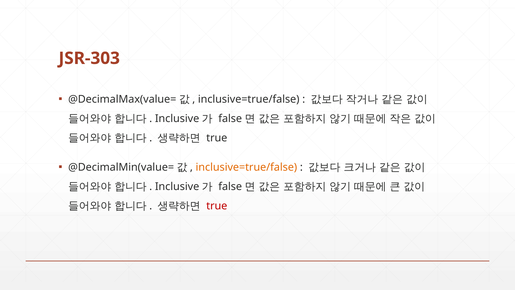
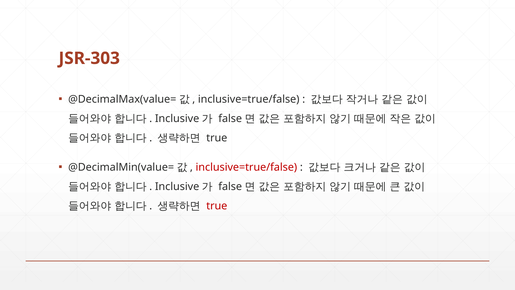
inclusive=true/false at (246, 167) colour: orange -> red
